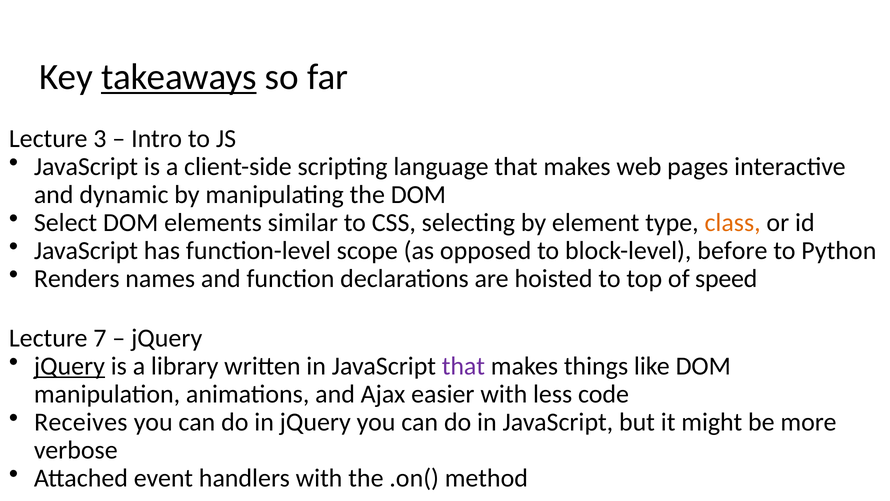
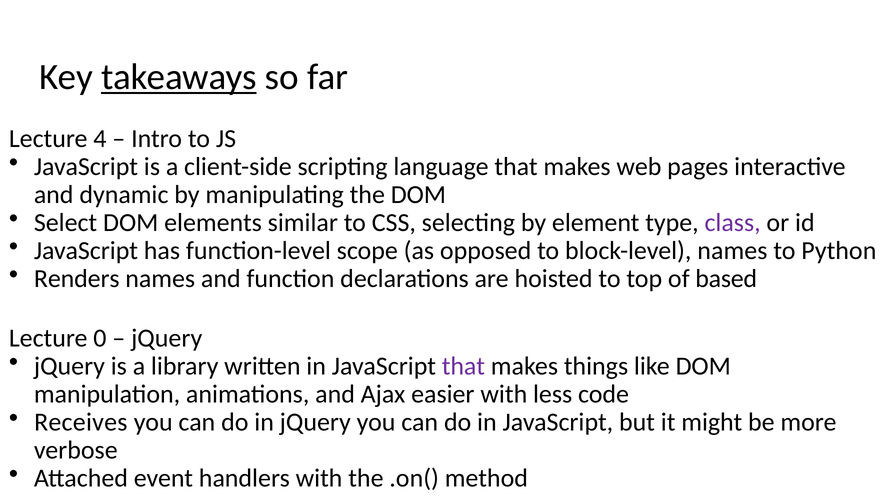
3: 3 -> 4
class colour: orange -> purple
block-level before: before -> names
speed: speed -> based
7: 7 -> 0
jQuery at (69, 366) underline: present -> none
